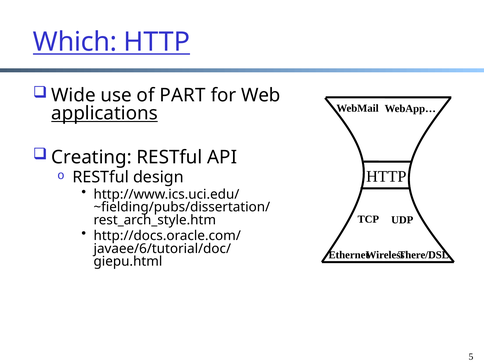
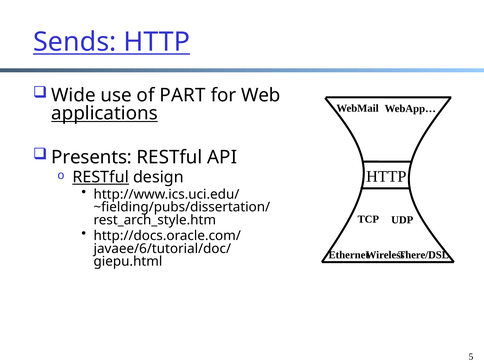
Which: Which -> Sends
Creating: Creating -> Presents
RESTful at (101, 177) underline: none -> present
